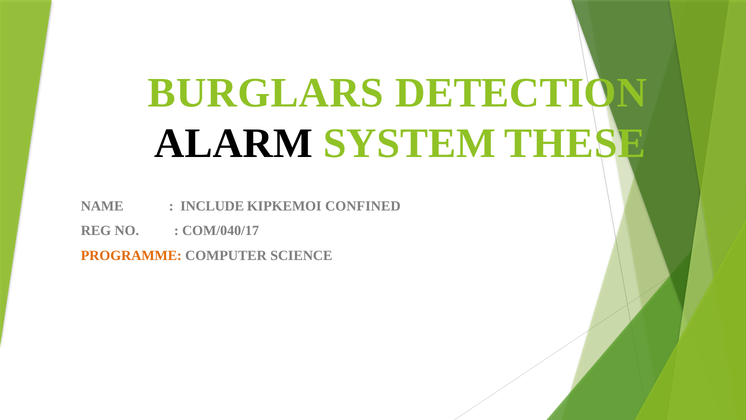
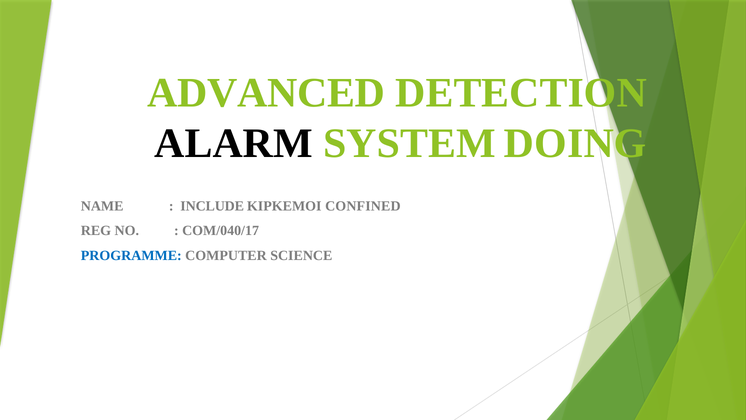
BURGLARS: BURGLARS -> ADVANCED
THESE: THESE -> DOING
PROGRAMME colour: orange -> blue
